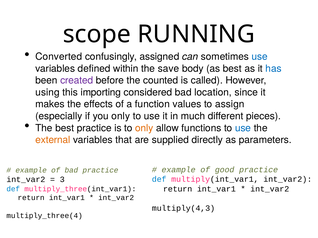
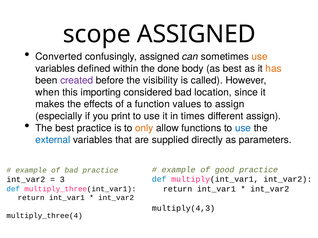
scope RUNNING: RUNNING -> ASSIGNED
use at (260, 57) colour: blue -> orange
save: save -> done
has colour: blue -> orange
counted: counted -> visibility
using: using -> when
you only: only -> print
much: much -> times
different pieces: pieces -> assign
external colour: orange -> blue
